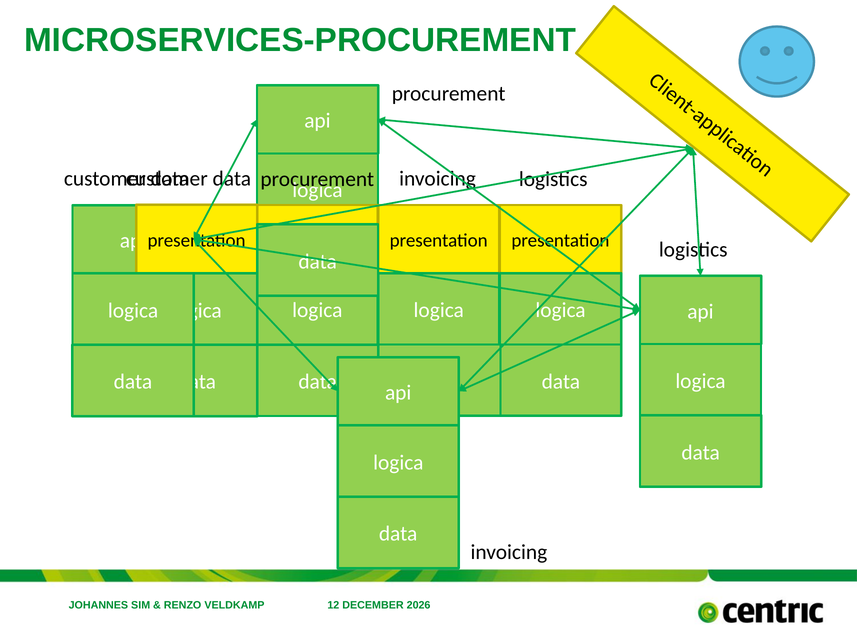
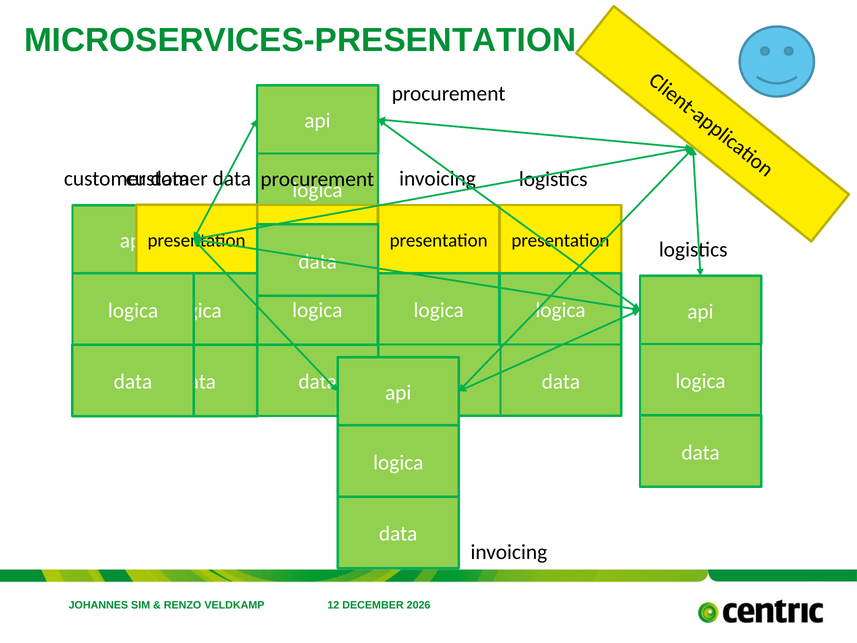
MICROSERVICES-PROCUREMENT: MICROSERVICES-PROCUREMENT -> MICROSERVICES-PRESENTATION
